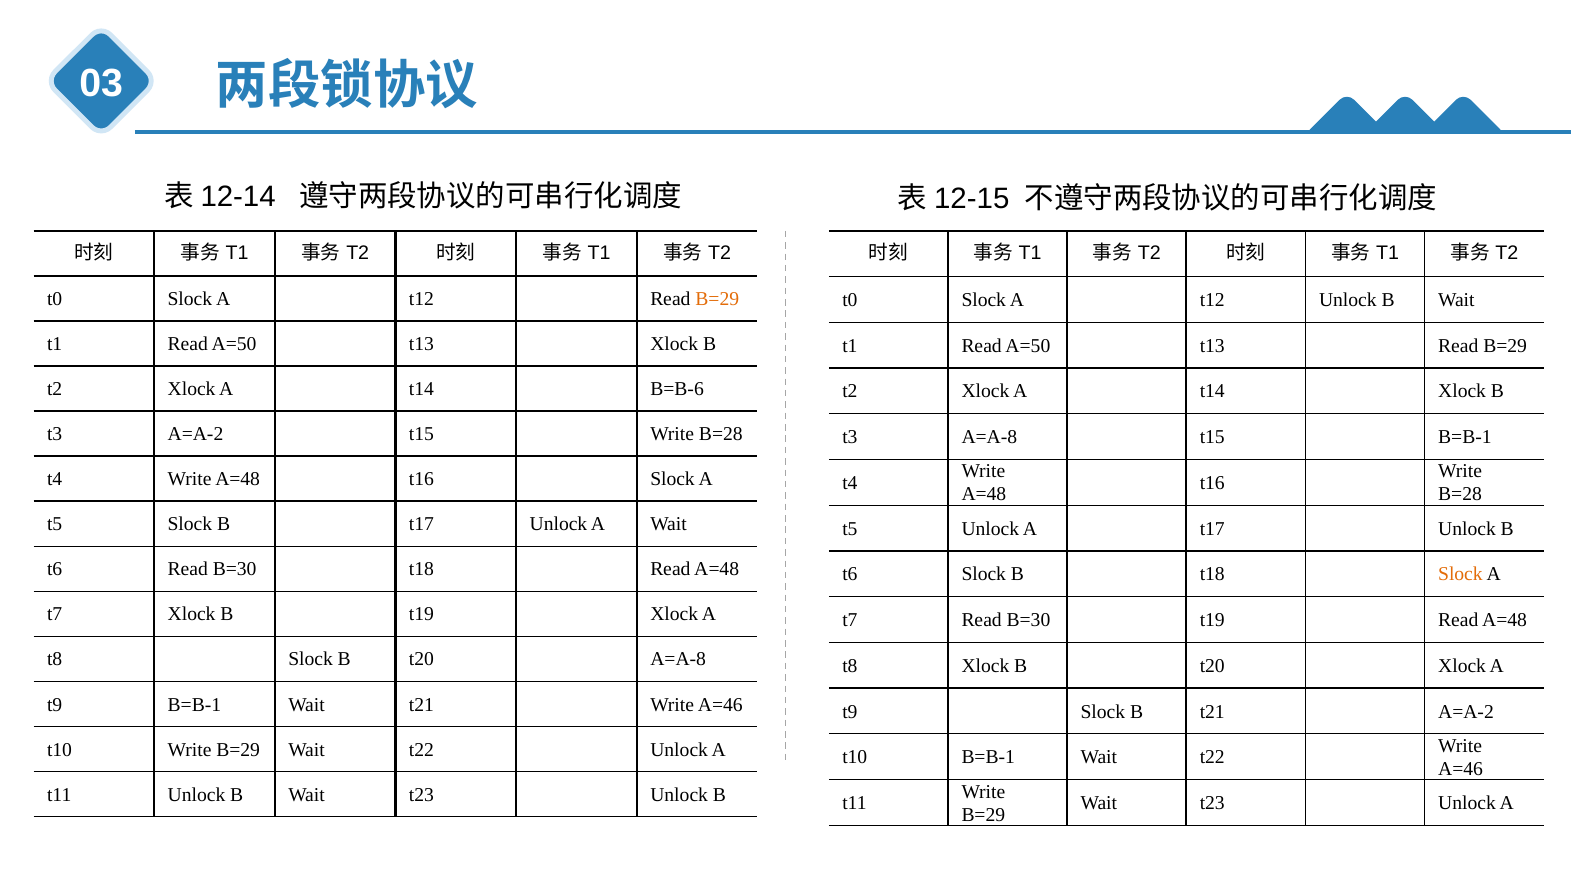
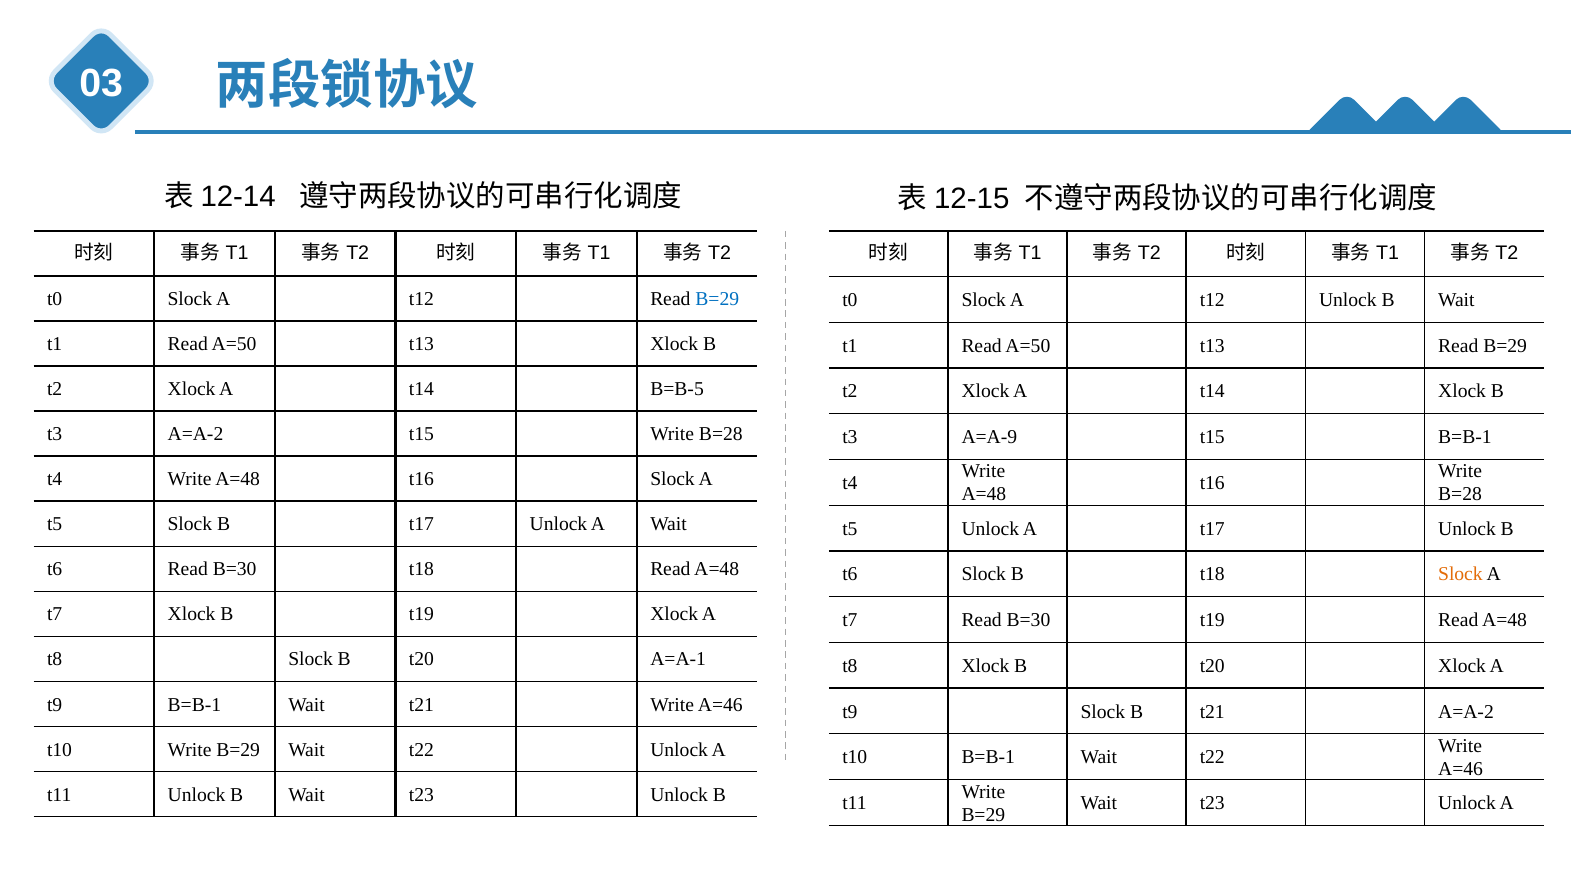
B=29 at (717, 299) colour: orange -> blue
B=B-6: B=B-6 -> B=B-5
t3 A=A-8: A=A-8 -> A=A-9
t20 A=A-8: A=A-8 -> A=A-1
